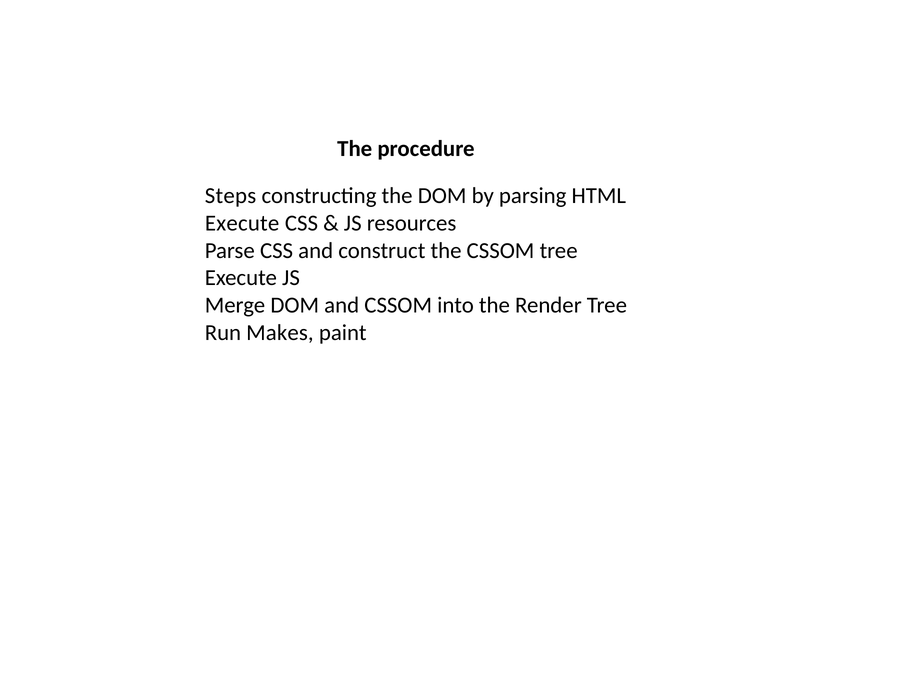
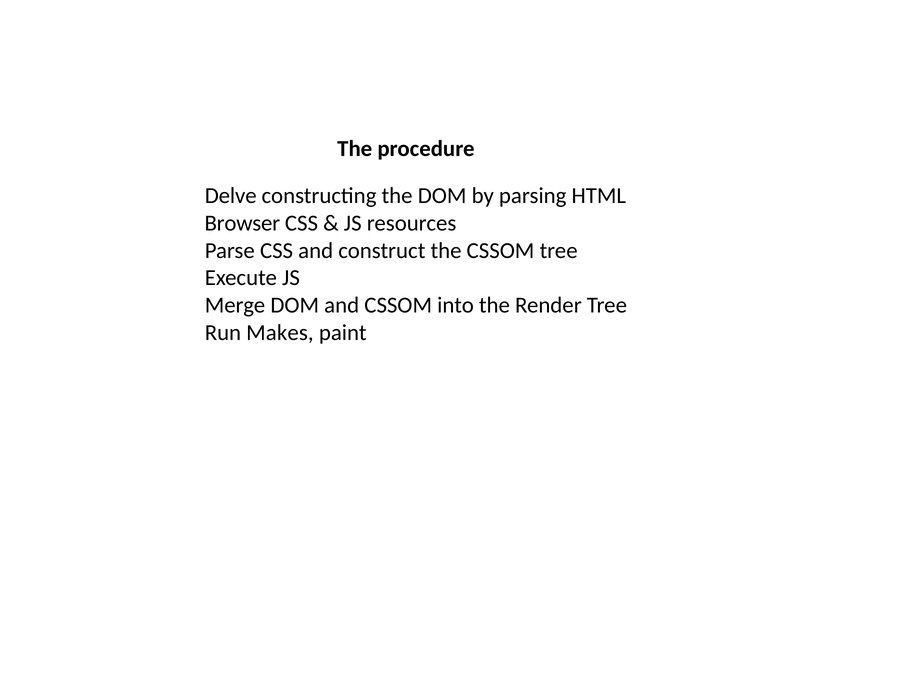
Steps: Steps -> Delve
Execute at (242, 223): Execute -> Browser
